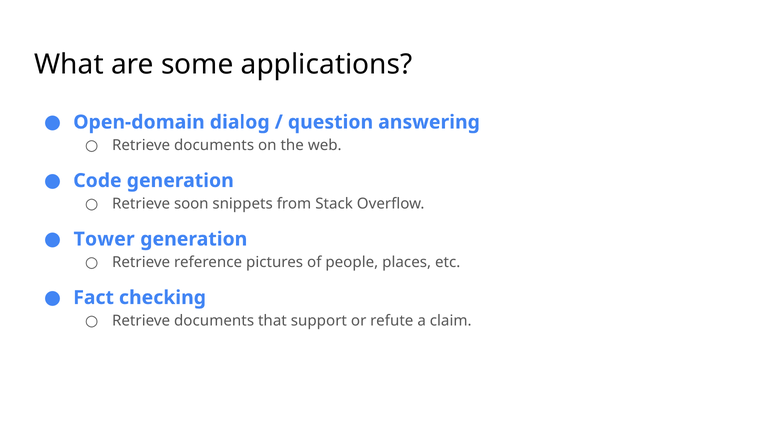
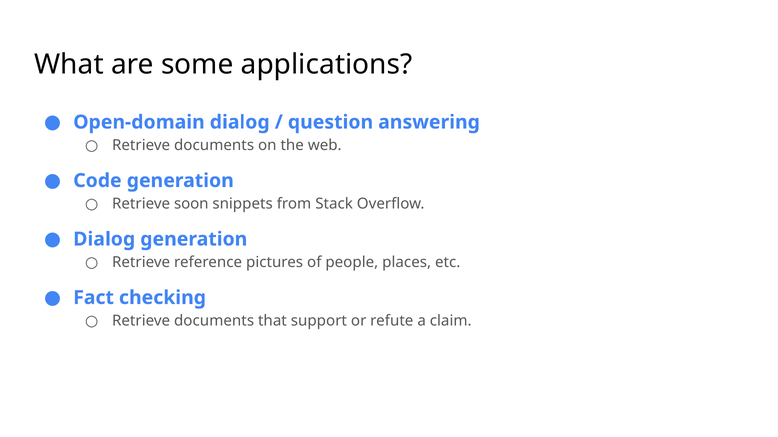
Tower at (104, 239): Tower -> Dialog
